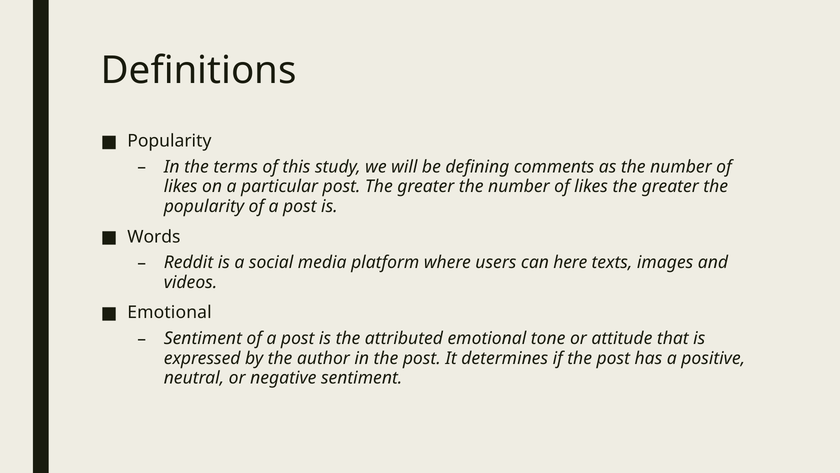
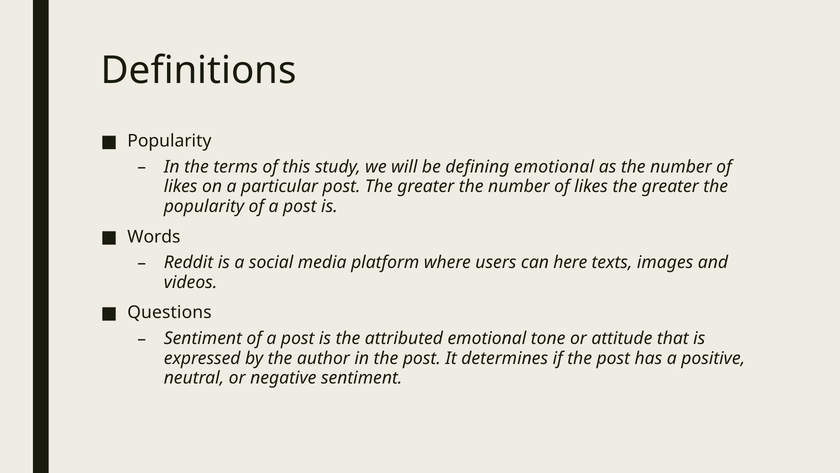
defining comments: comments -> emotional
Emotional at (169, 312): Emotional -> Questions
